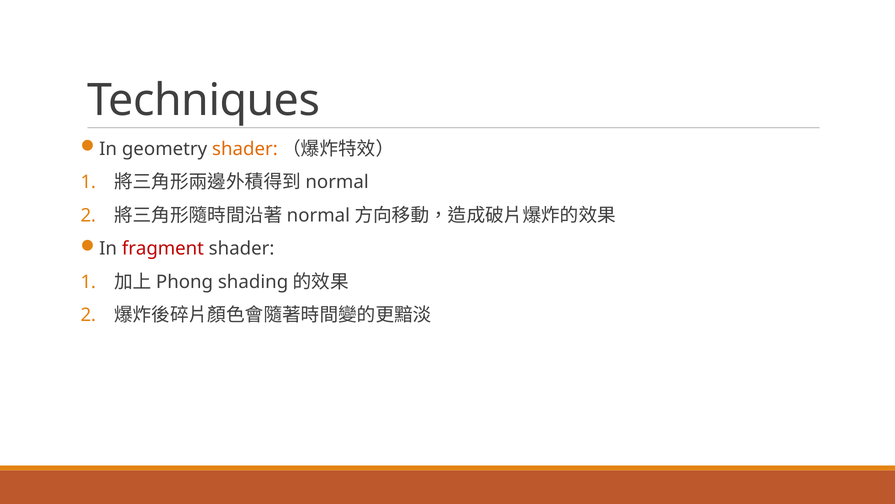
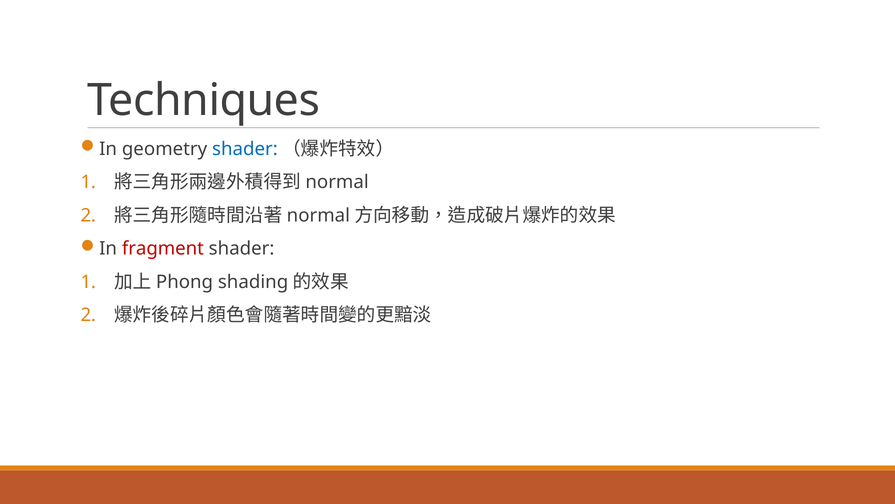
shader at (245, 149) colour: orange -> blue
